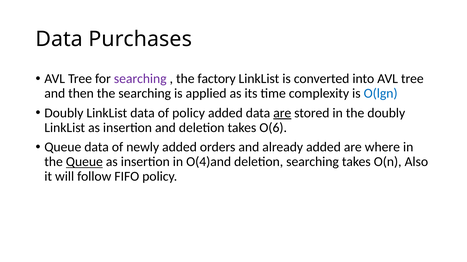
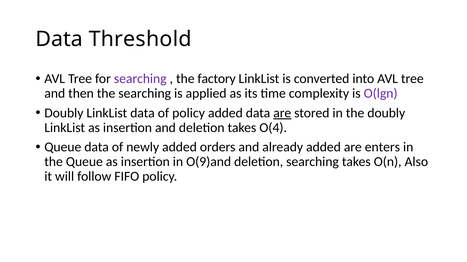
Purchases: Purchases -> Threshold
O(lgn colour: blue -> purple
O(6: O(6 -> O(4
where: where -> enters
Queue at (84, 162) underline: present -> none
O(4)and: O(4)and -> O(9)and
